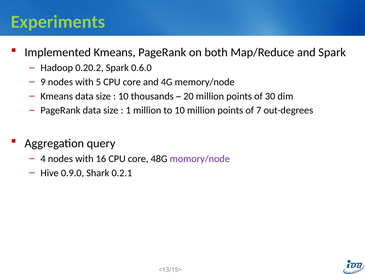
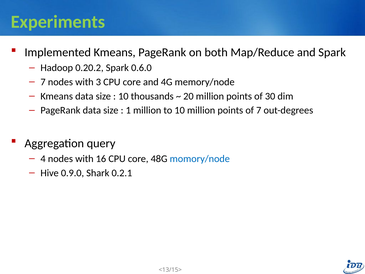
9 at (43, 82): 9 -> 7
5: 5 -> 3
momory/node colour: purple -> blue
